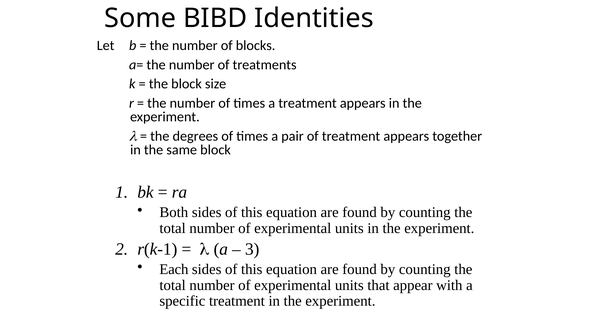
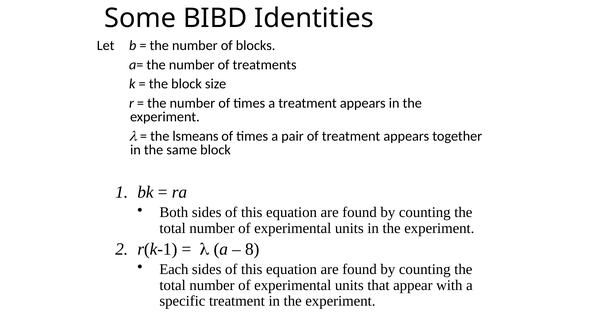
degrees: degrees -> lsmeans
3: 3 -> 8
